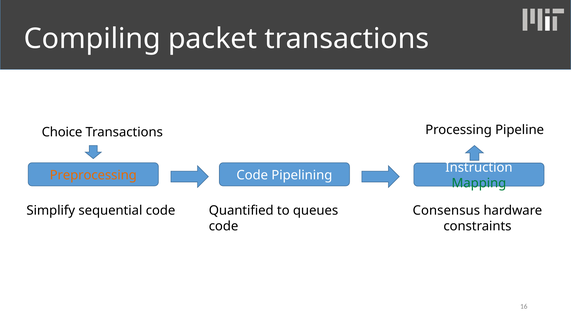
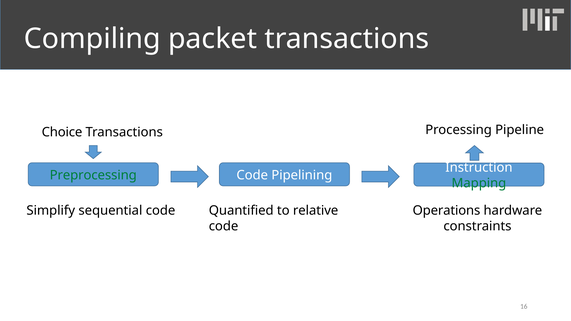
Preprocessing colour: orange -> green
queues: queues -> relative
Consensus: Consensus -> Operations
